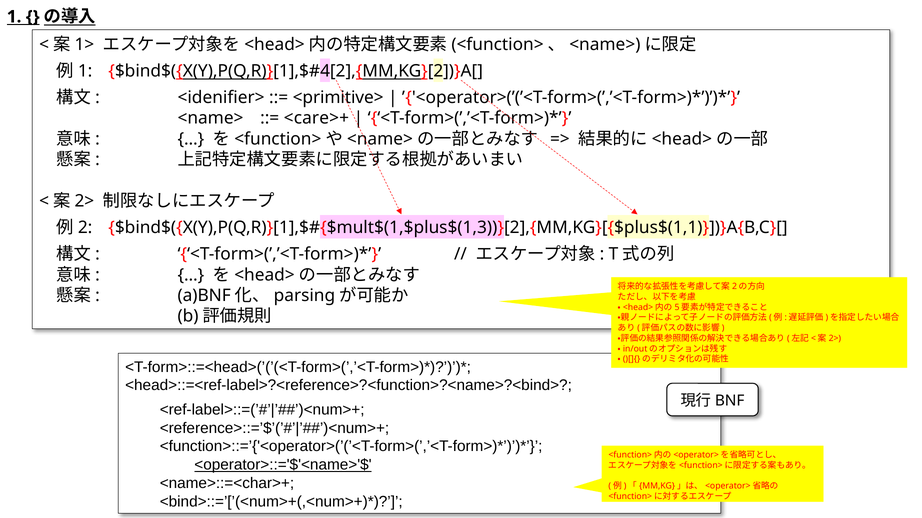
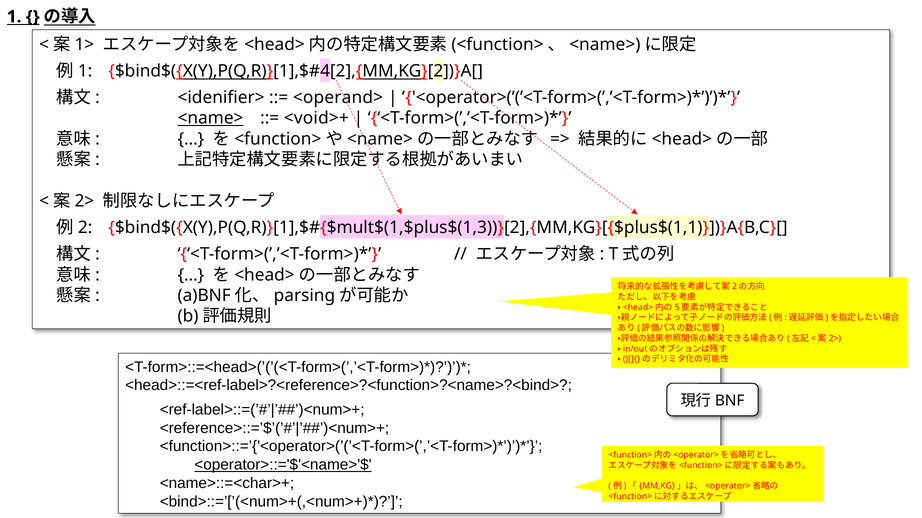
<primitive>: <primitive> -> <operand>
<name> underline: none -> present
<care>+: <care>+ -> <void>+
